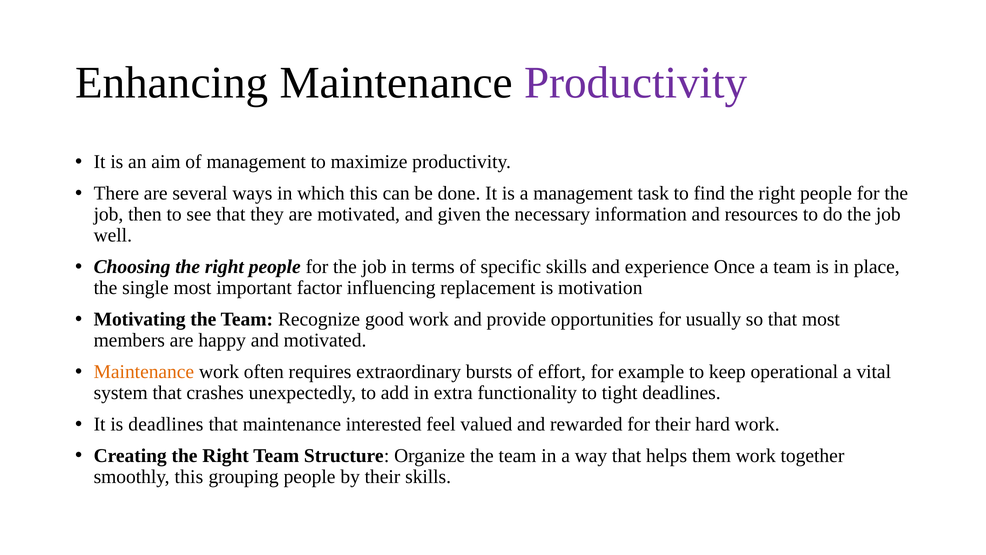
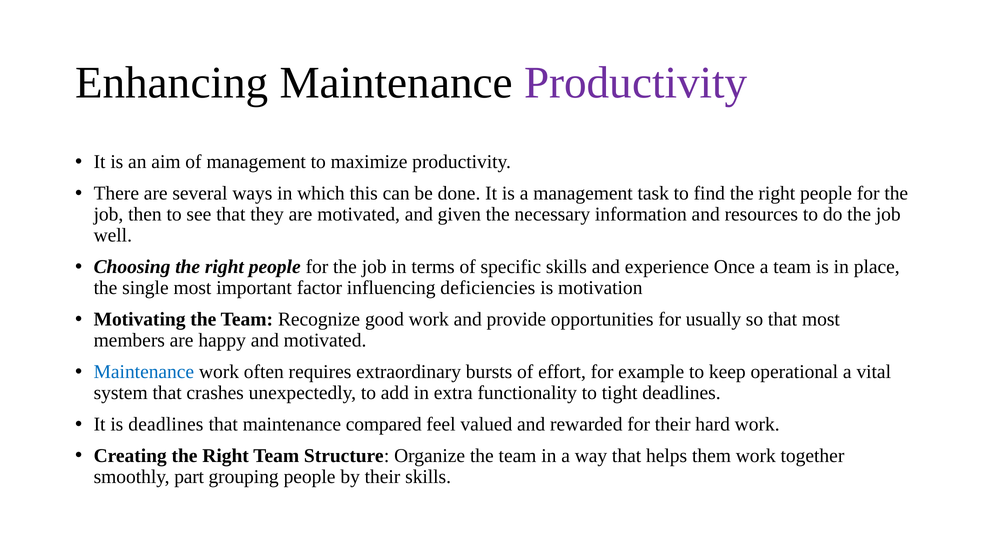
replacement: replacement -> deficiencies
Maintenance at (144, 371) colour: orange -> blue
interested: interested -> compared
smoothly this: this -> part
